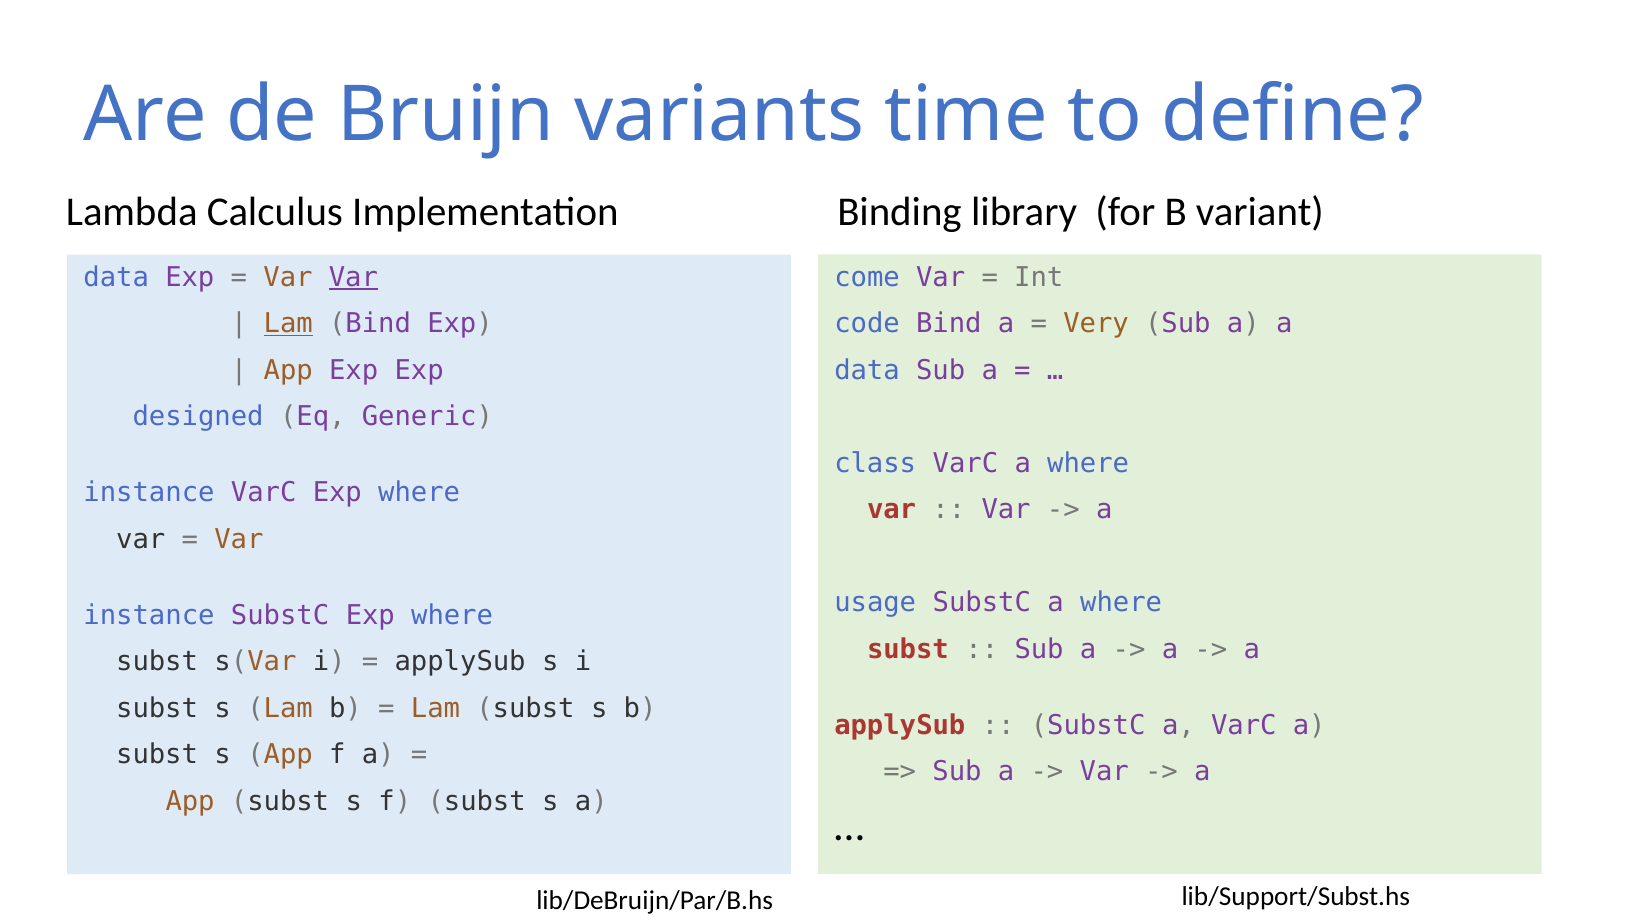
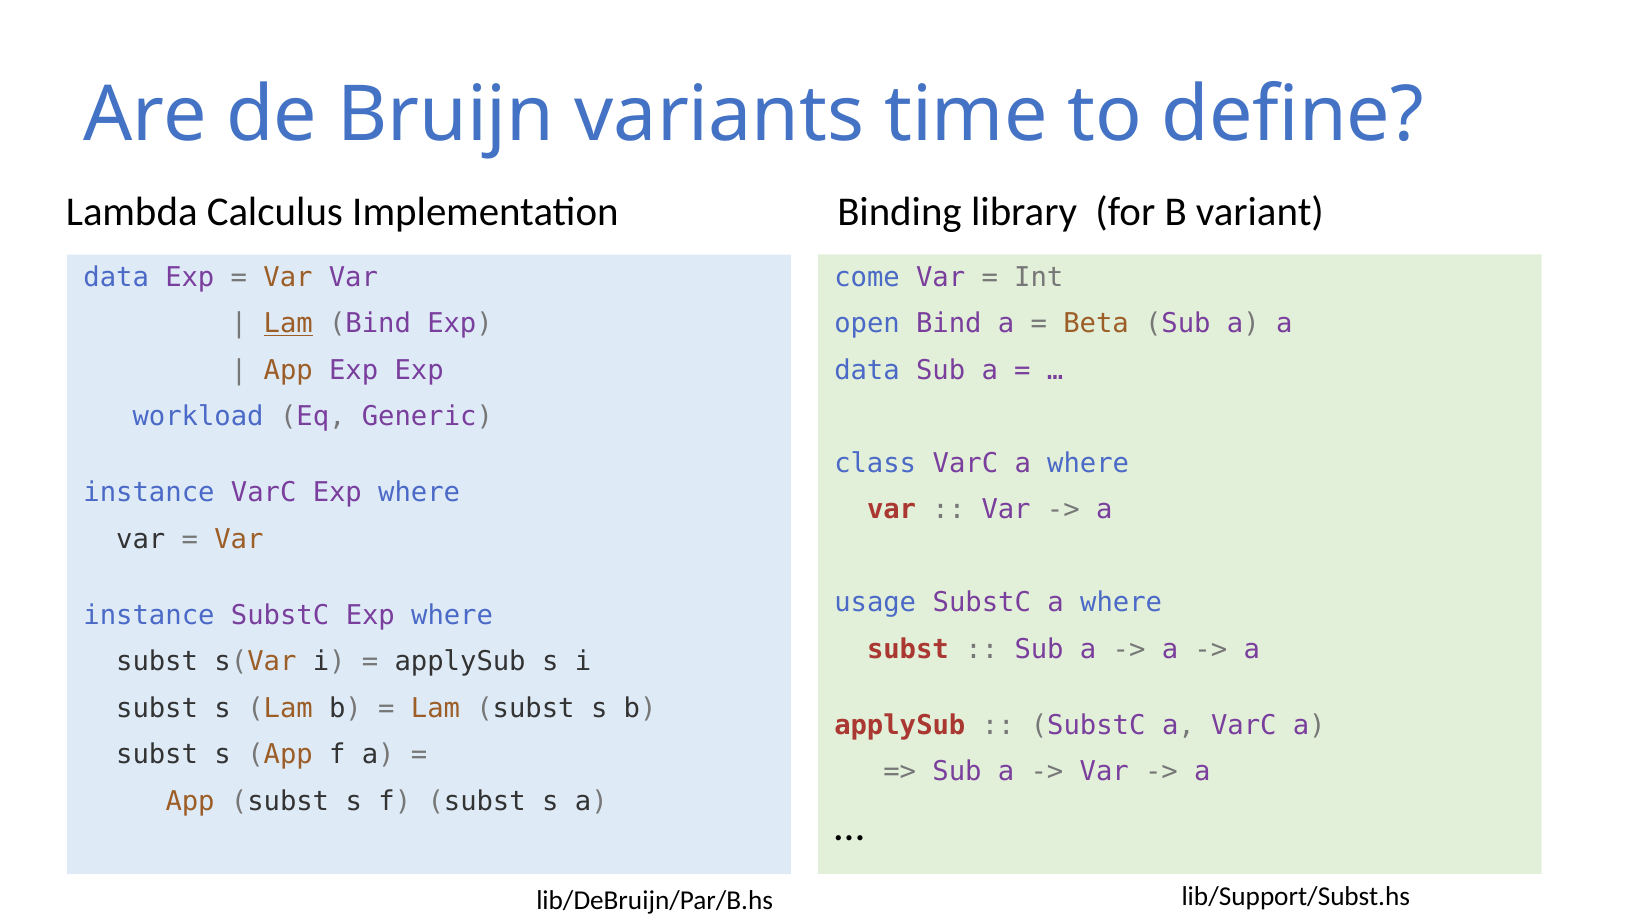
Var at (353, 277) underline: present -> none
code: code -> open
Very: Very -> Beta
designed: designed -> workload
